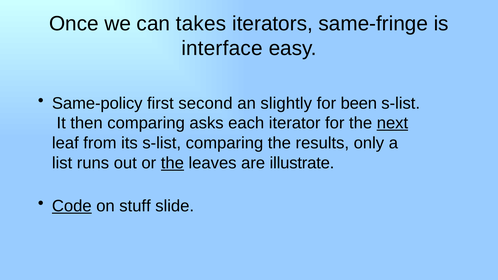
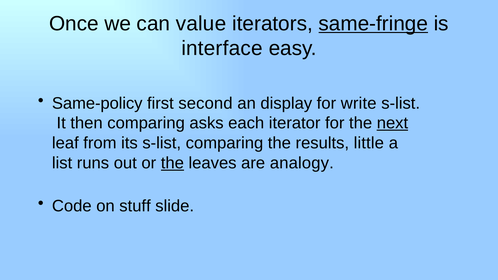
takes: takes -> value
same-fringe underline: none -> present
slightly: slightly -> display
been: been -> write
only: only -> little
illustrate: illustrate -> analogy
Code underline: present -> none
